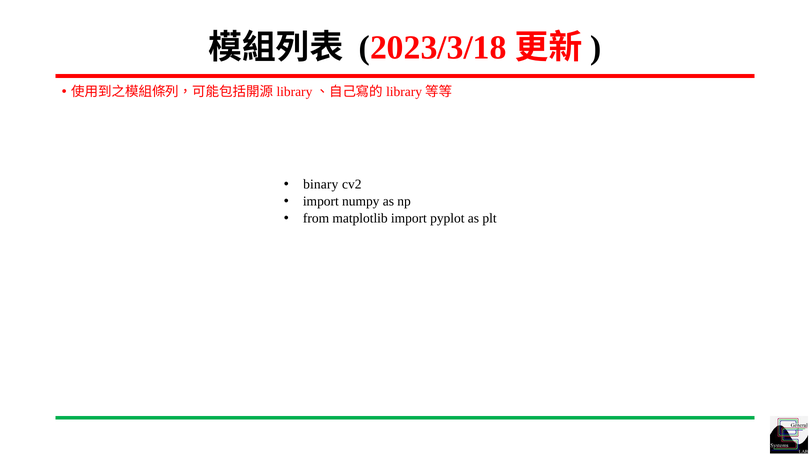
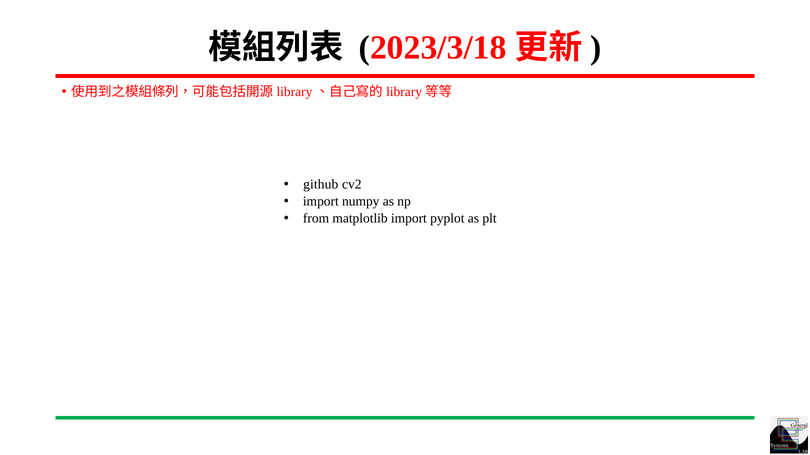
binary: binary -> github
